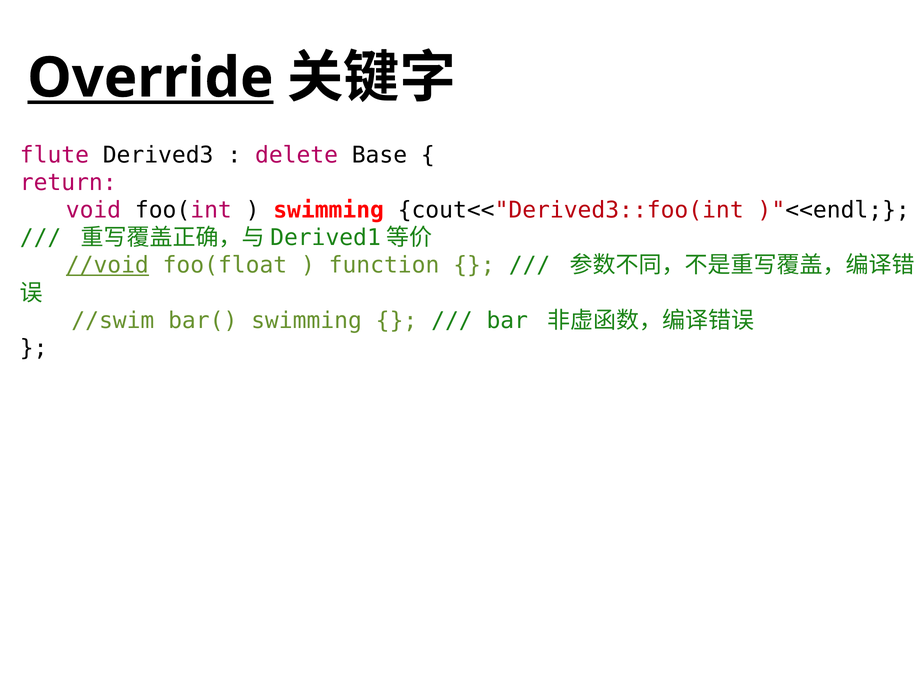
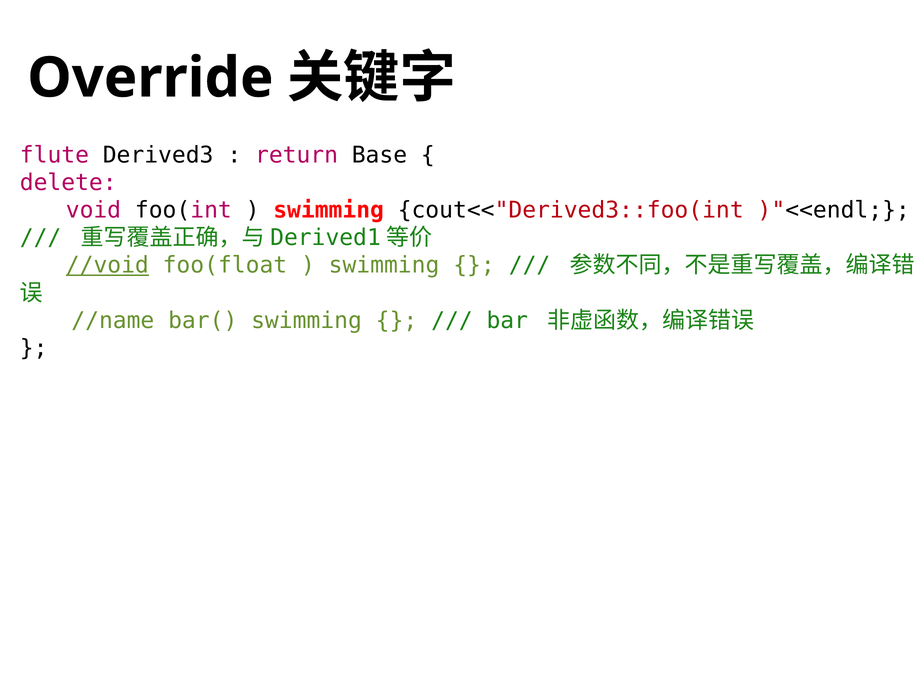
Override underline: present -> none
delete: delete -> return
return: return -> delete
function at (384, 265): function -> swimming
//swim: //swim -> //name
